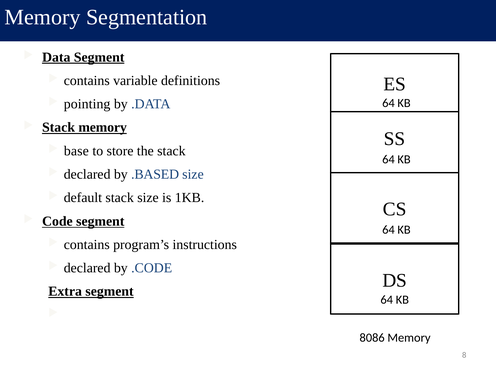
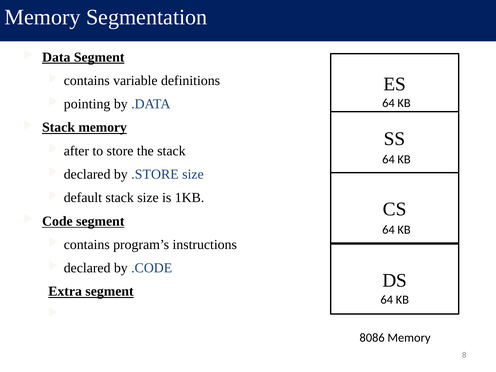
base: base -> after
.BASED: .BASED -> .STORE
